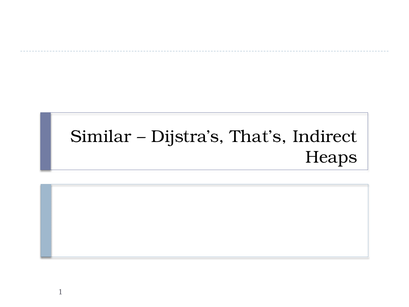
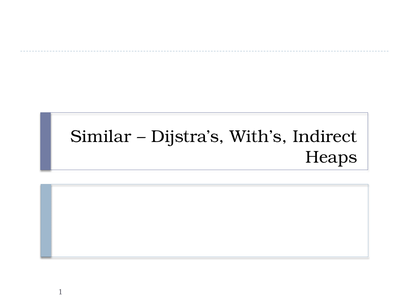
That’s: That’s -> With’s
